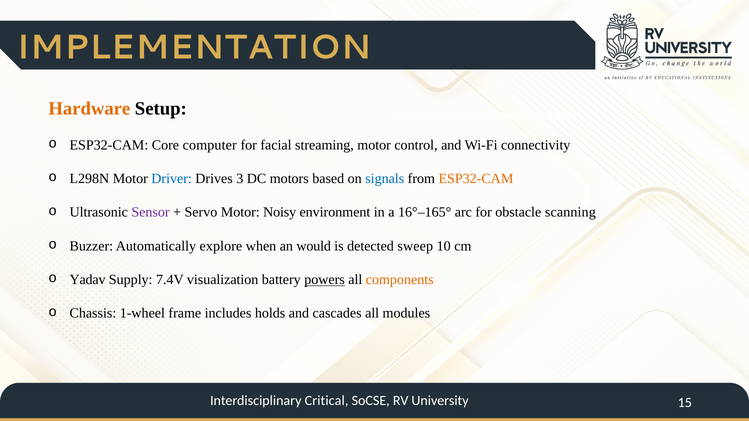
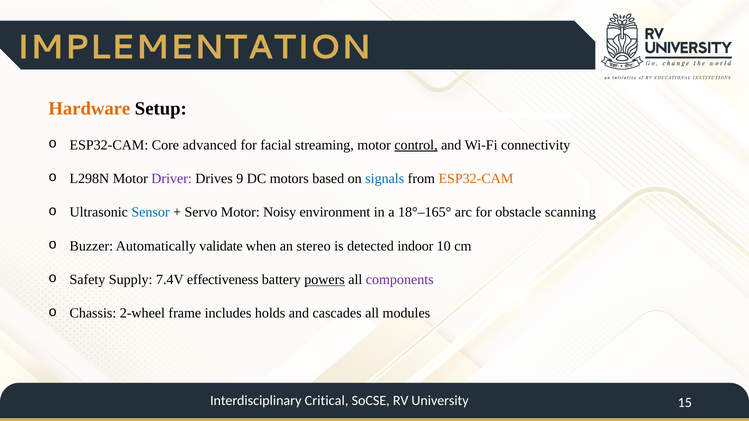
computer: computer -> advanced
control underline: none -> present
Driver colour: blue -> purple
3: 3 -> 9
Sensor colour: purple -> blue
16°–165°: 16°–165° -> 18°–165°
explore: explore -> validate
would: would -> stereo
sweep: sweep -> indoor
Yadav: Yadav -> Safety
visualization: visualization -> effectiveness
components colour: orange -> purple
1-wheel: 1-wheel -> 2-wheel
